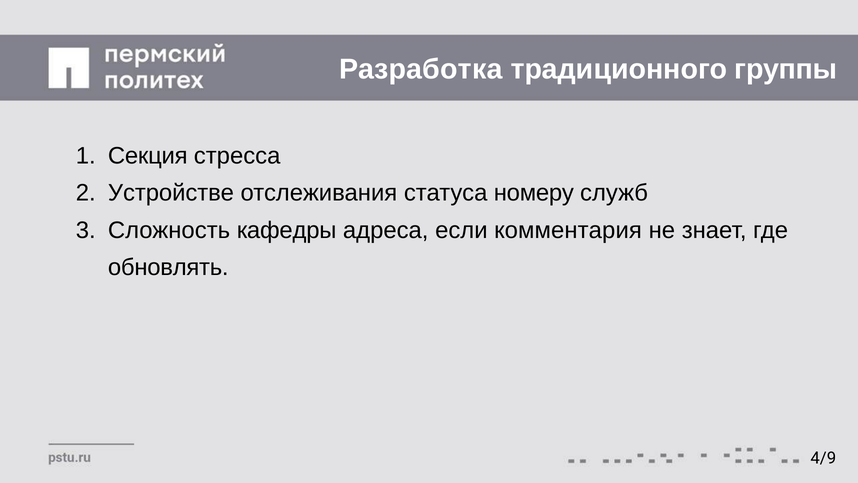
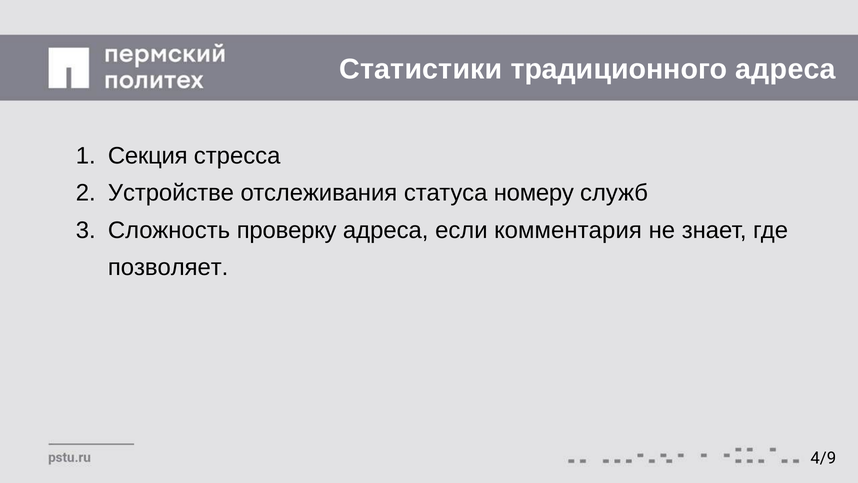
Разработка: Разработка -> Статистики
традиционного группы: группы -> адреса
кафедры: кафедры -> проверку
обновлять: обновлять -> позволяет
